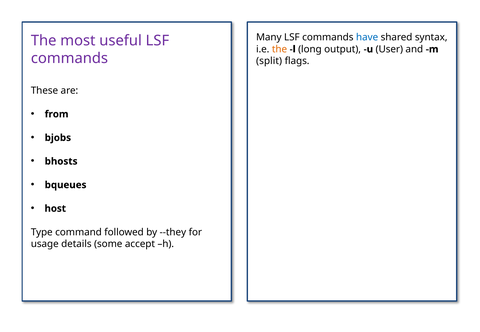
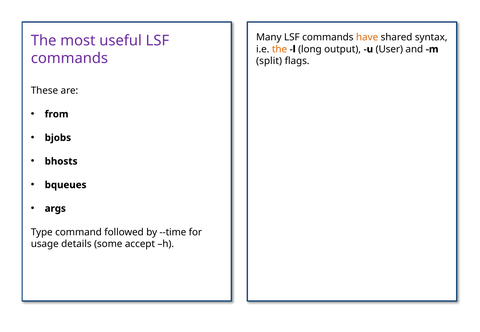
have colour: blue -> orange
host: host -> args
--they: --they -> --time
